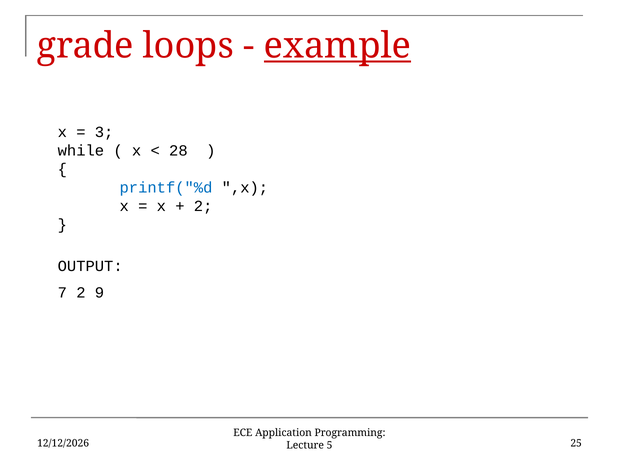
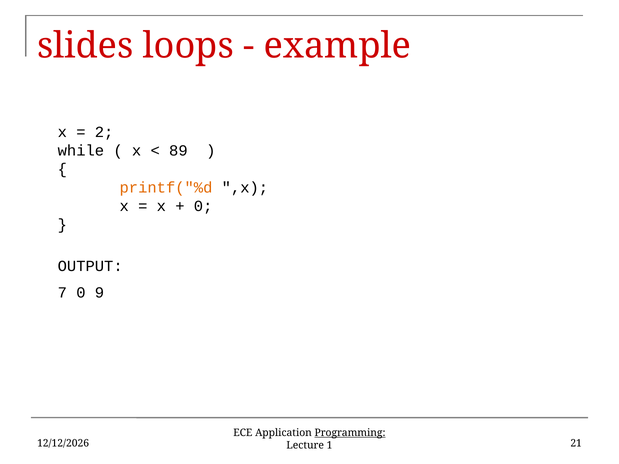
grade: grade -> slides
example underline: present -> none
3: 3 -> 2
28: 28 -> 89
printf("%d colour: blue -> orange
2 at (203, 206): 2 -> 0
7 2: 2 -> 0
Programming underline: none -> present
25: 25 -> 21
5: 5 -> 1
